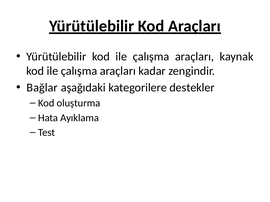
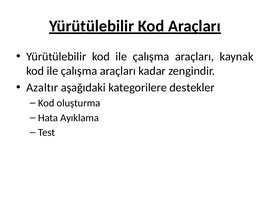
Bağlar: Bağlar -> Azaltır
